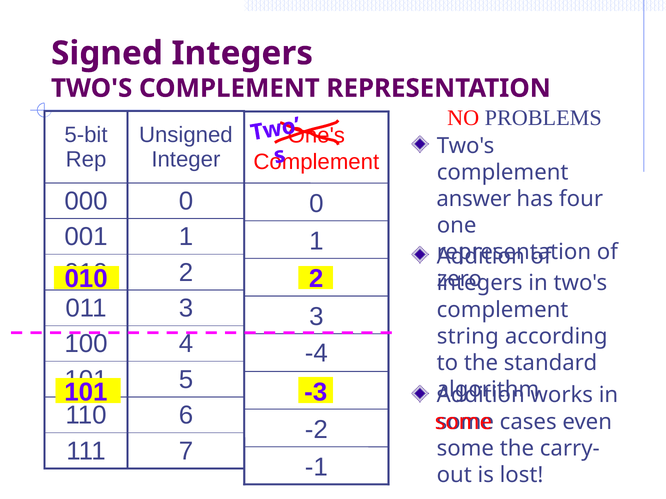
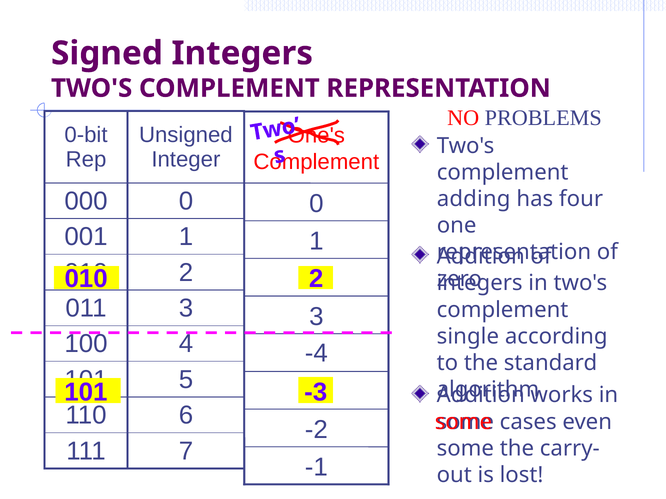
5-bit: 5-bit -> 0-bit
answer: answer -> adding
string: string -> single
